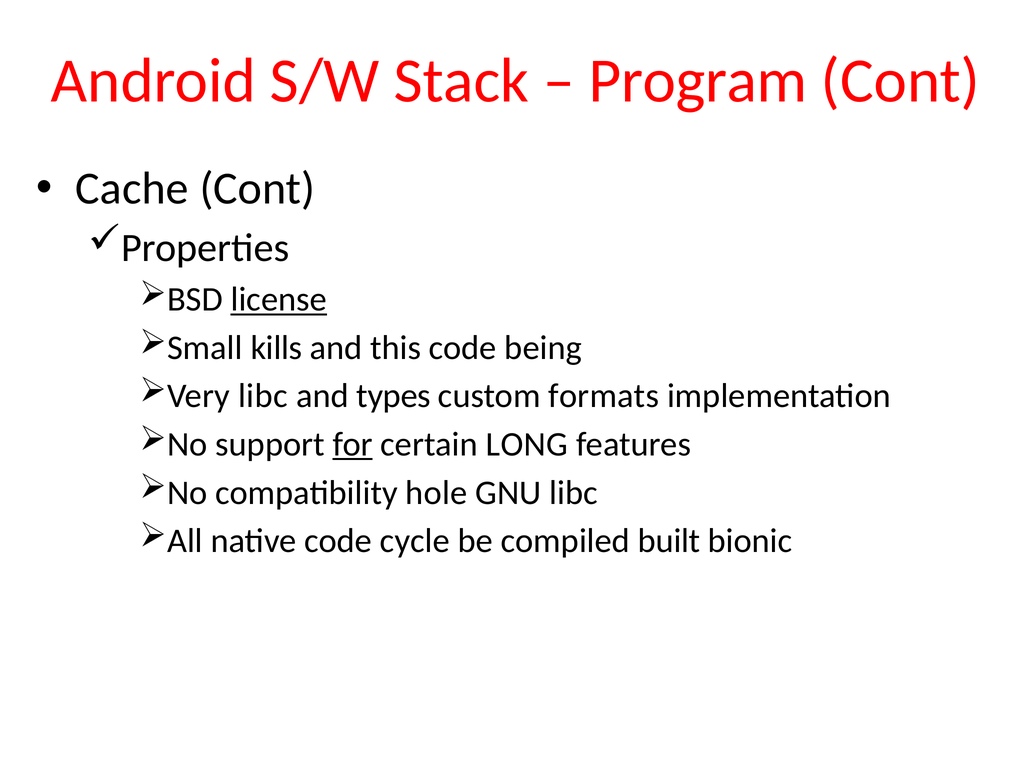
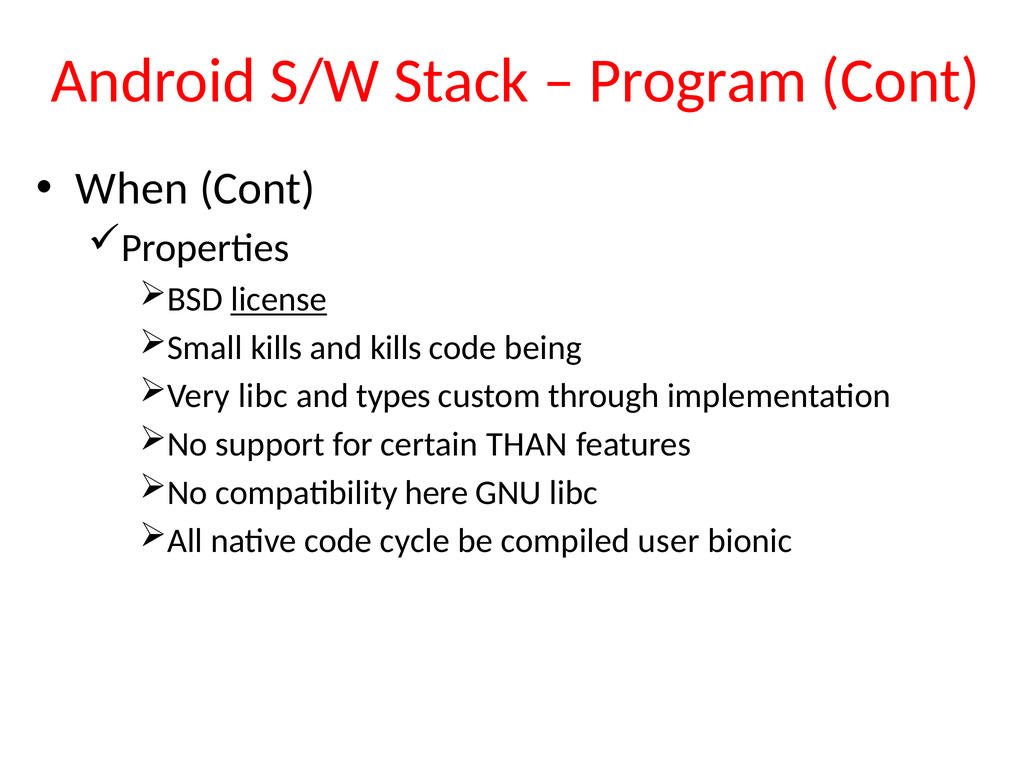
Cache: Cache -> When
and this: this -> kills
formats: formats -> through
for underline: present -> none
LONG: LONG -> THAN
hole: hole -> here
built: built -> user
